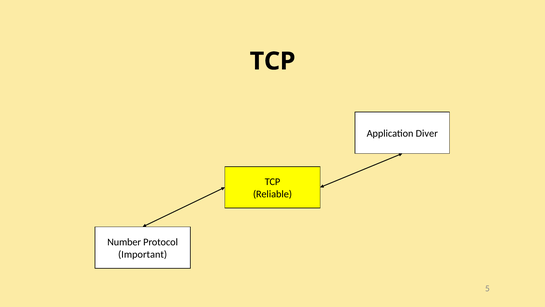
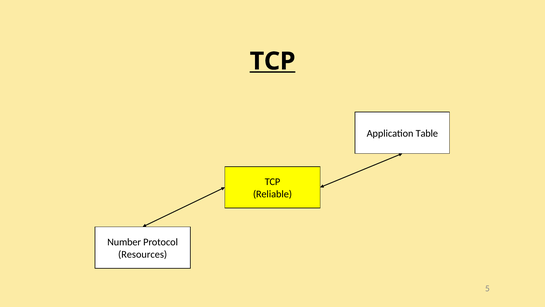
TCP at (273, 61) underline: none -> present
Diver: Diver -> Table
Important: Important -> Resources
